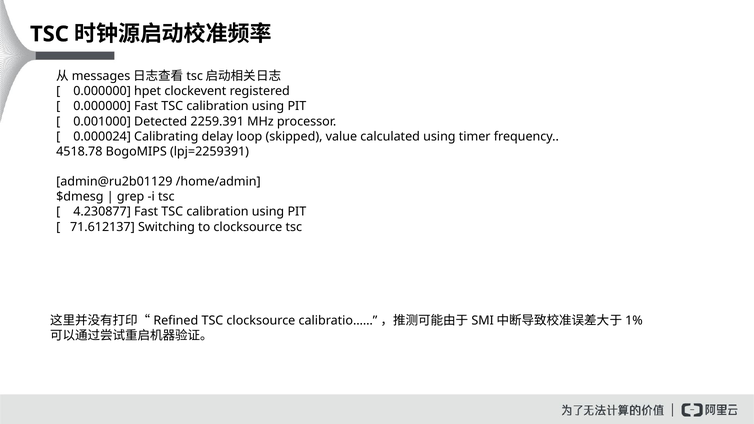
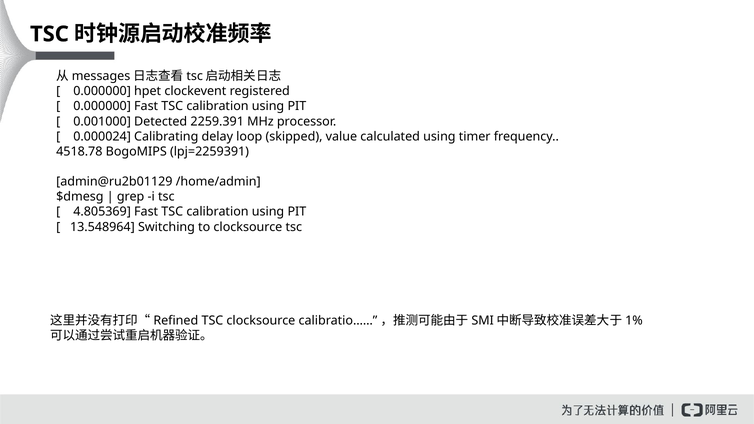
4.230877: 4.230877 -> 4.805369
71.612137: 71.612137 -> 13.548964
